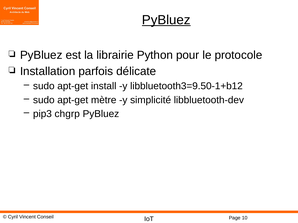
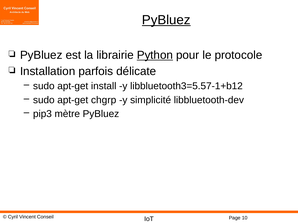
Python underline: none -> present
libbluetooth3=9.50-1+b12: libbluetooth3=9.50-1+b12 -> libbluetooth3=5.57-1+b12
mètre: mètre -> chgrp
chgrp: chgrp -> mètre
